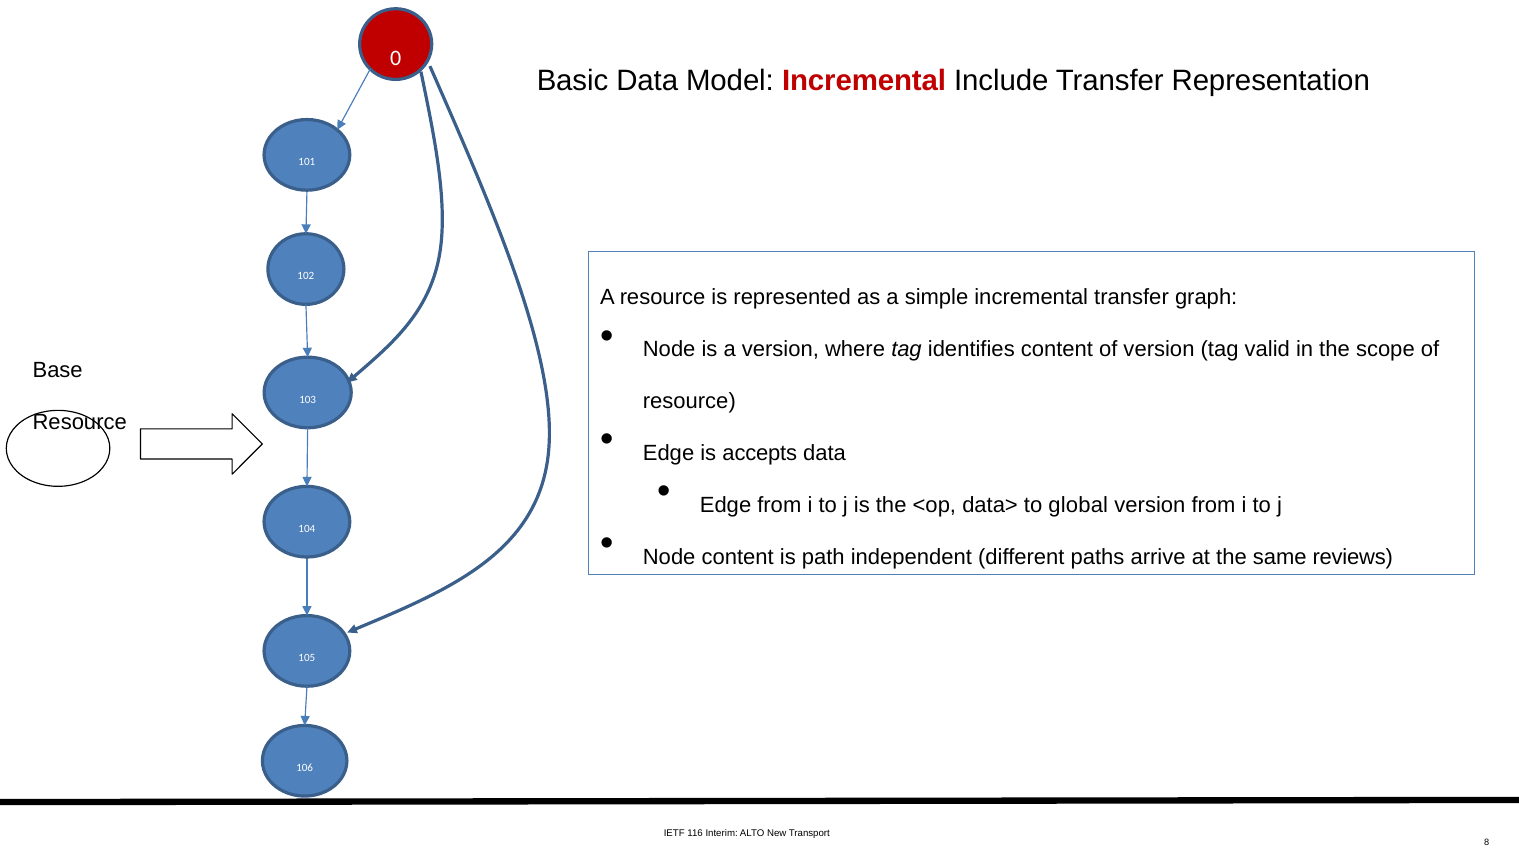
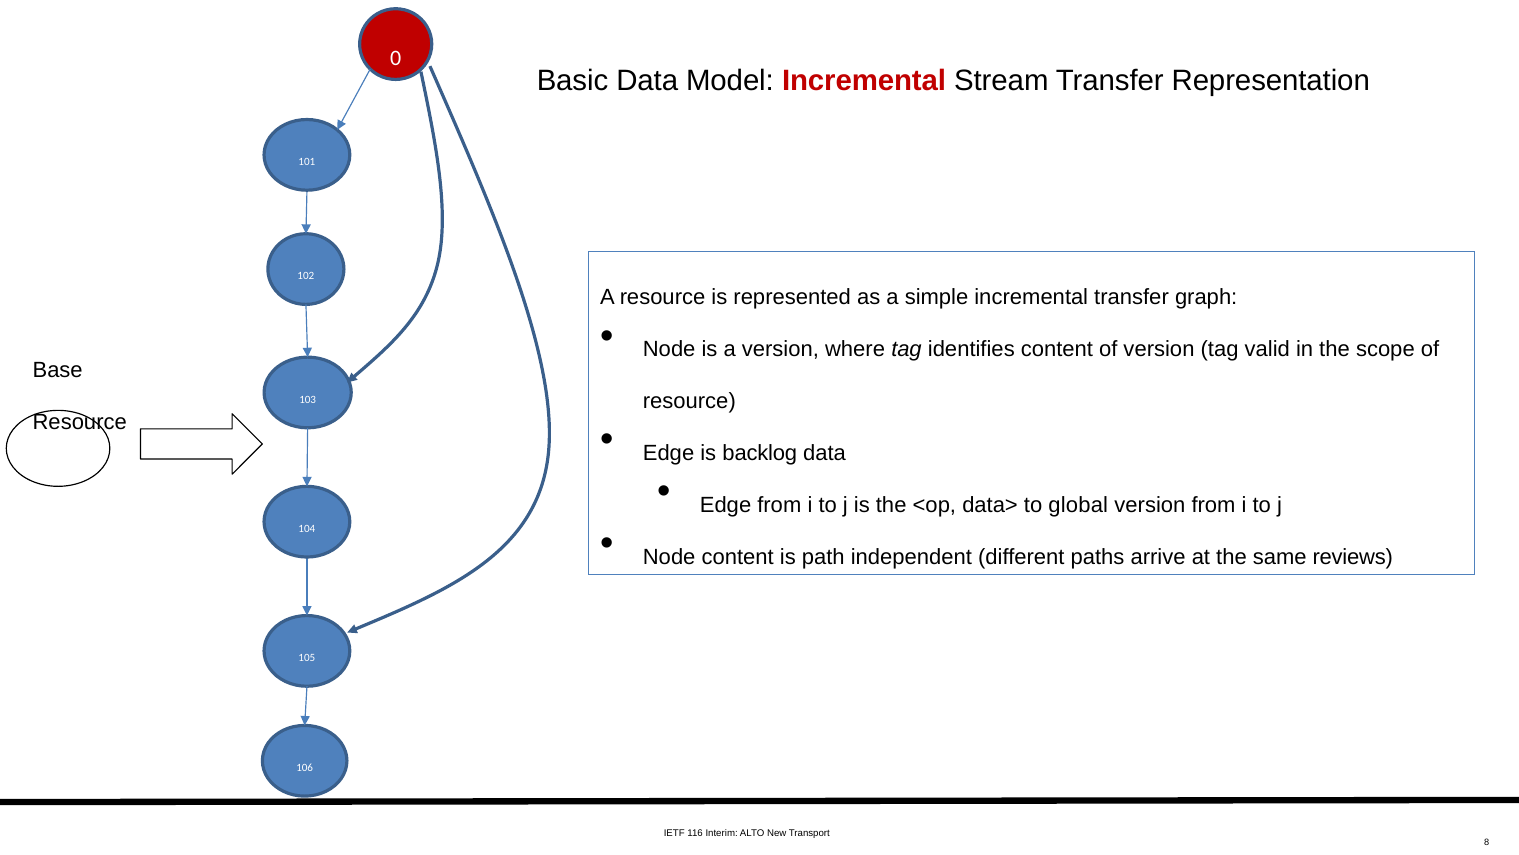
Include: Include -> Stream
accepts: accepts -> backlog
